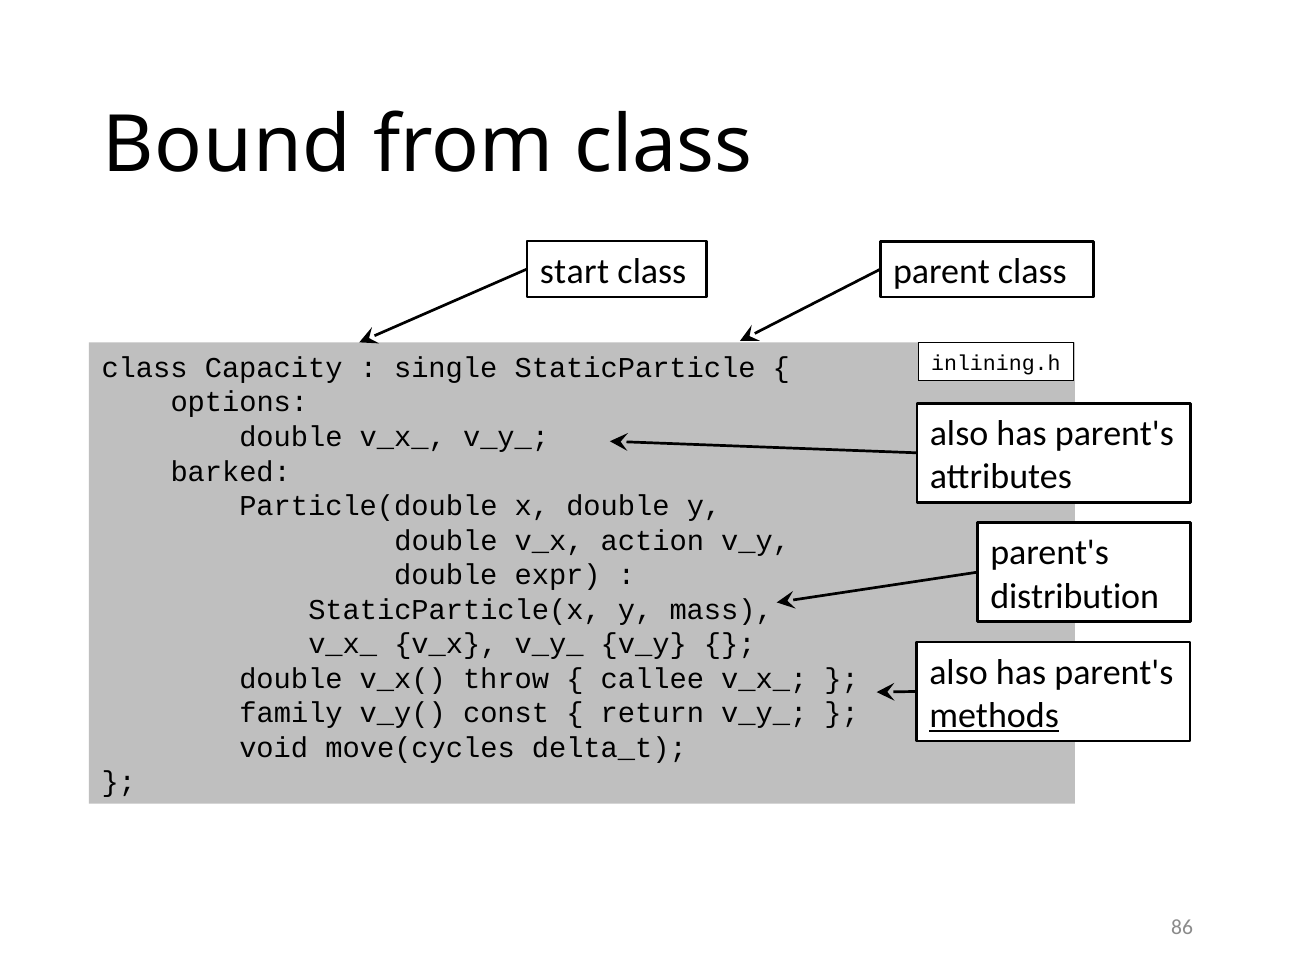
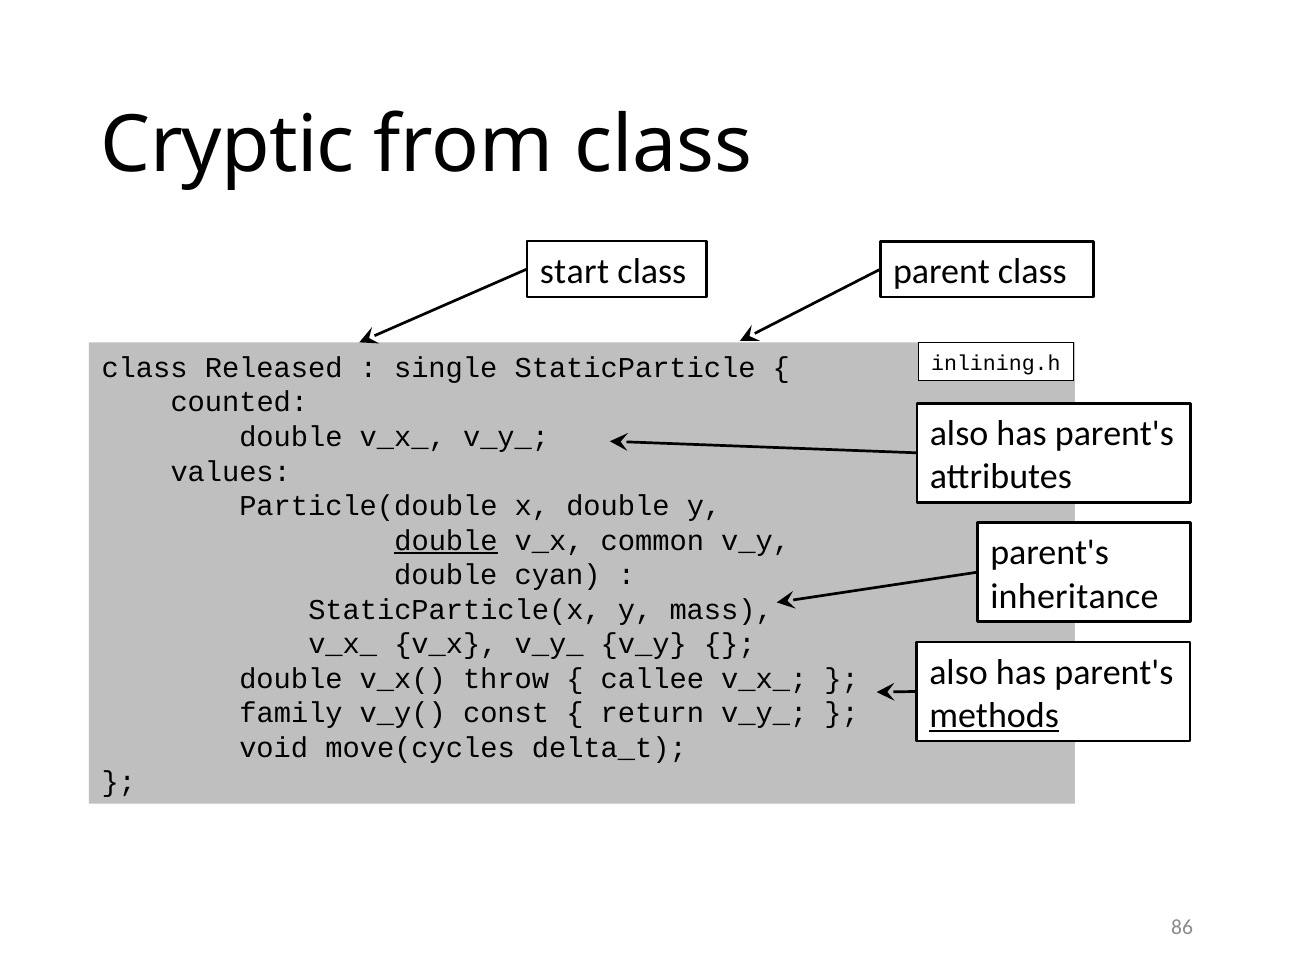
Bound: Bound -> Cryptic
Capacity: Capacity -> Released
options: options -> counted
barked: barked -> values
double at (446, 541) underline: none -> present
action: action -> common
expr: expr -> cyan
distribution: distribution -> inheritance
